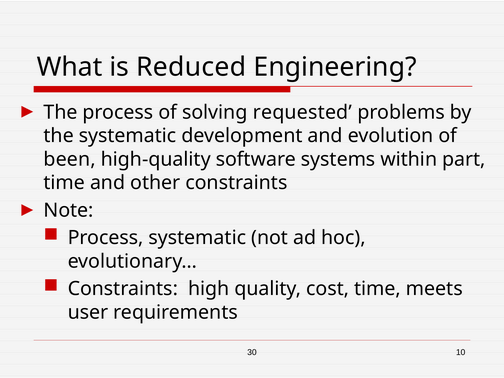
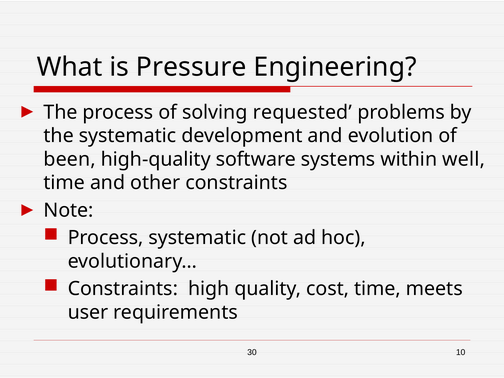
Reduced: Reduced -> Pressure
part: part -> well
